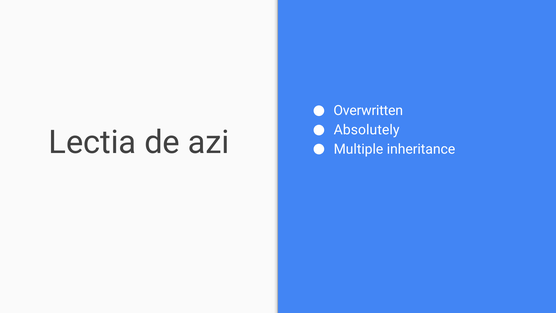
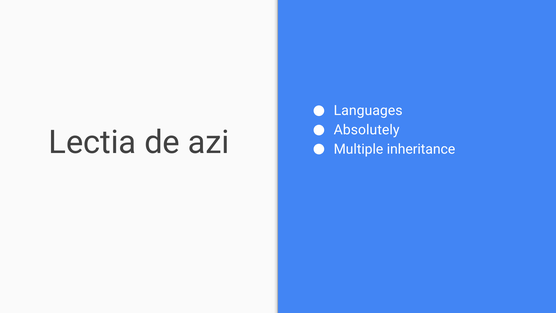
Overwritten: Overwritten -> Languages
